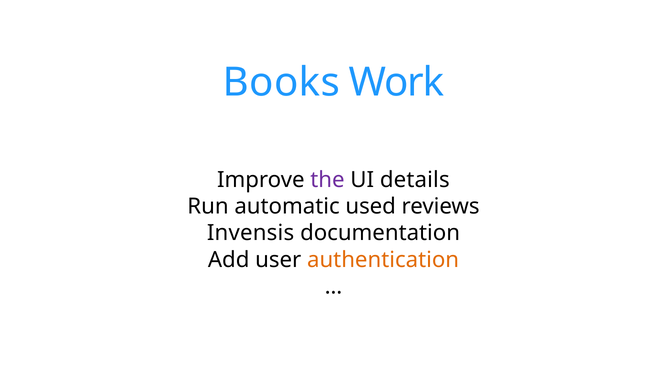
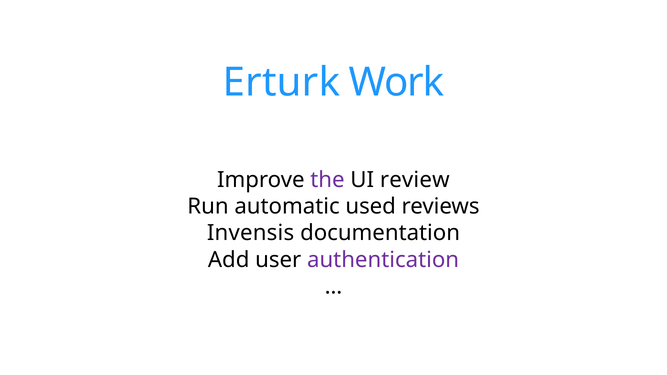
Books: Books -> Erturk
details: details -> review
authentication colour: orange -> purple
